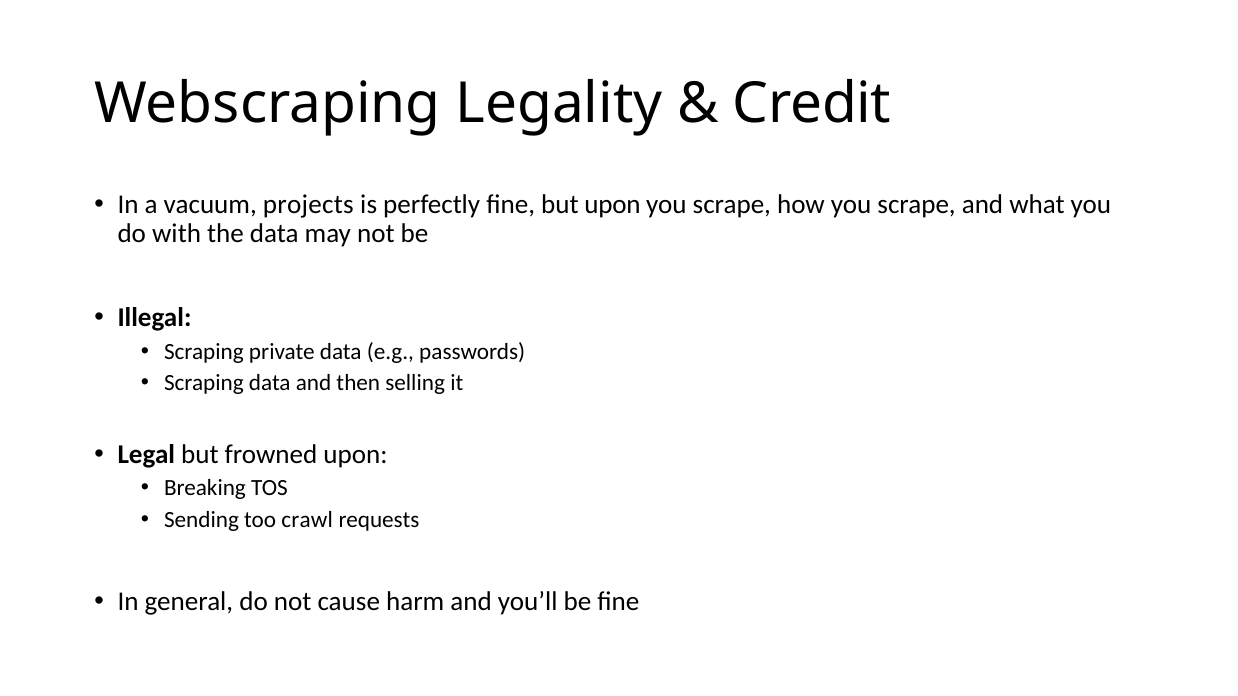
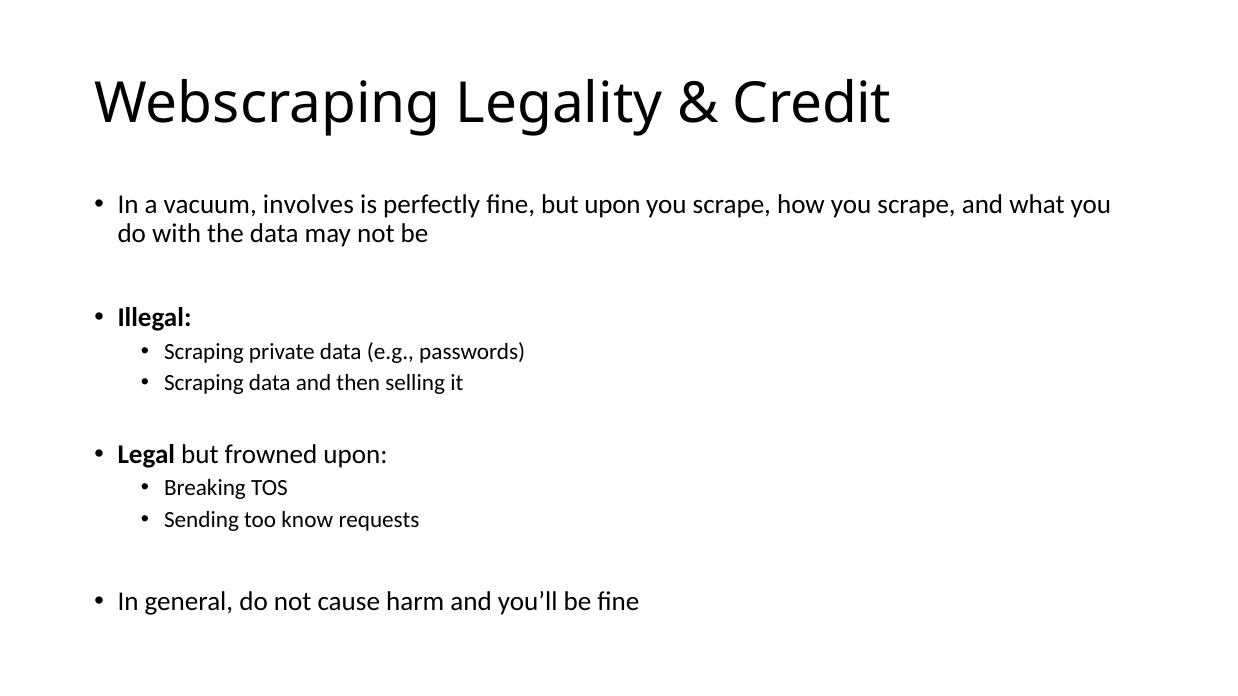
projects: projects -> involves
crawl: crawl -> know
